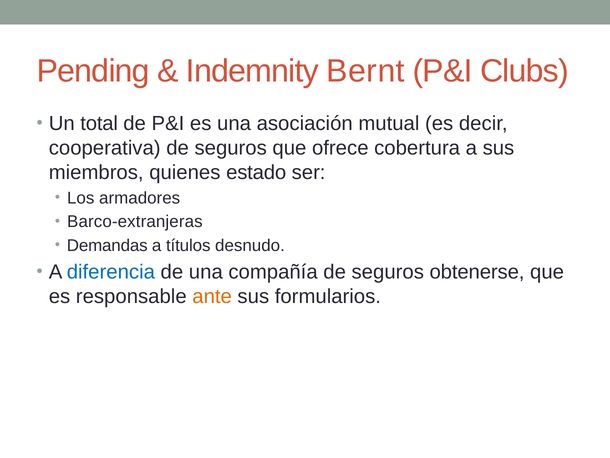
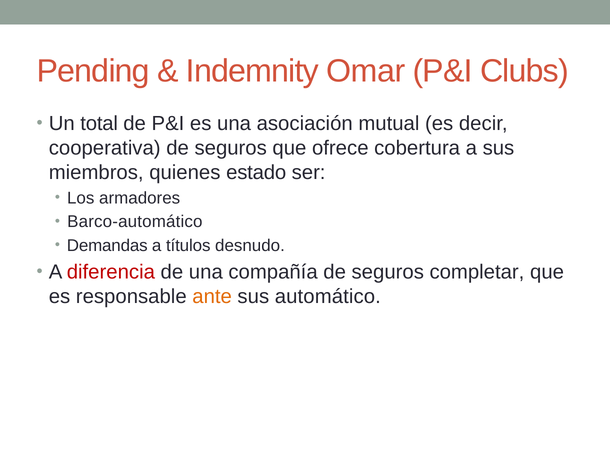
Bernt: Bernt -> Omar
Barco-extranjeras: Barco-extranjeras -> Barco-automático
diferencia colour: blue -> red
obtenerse: obtenerse -> completar
formularios: formularios -> automático
